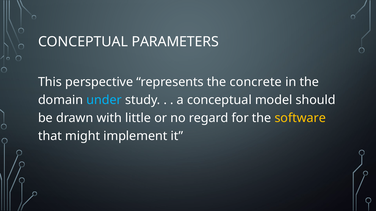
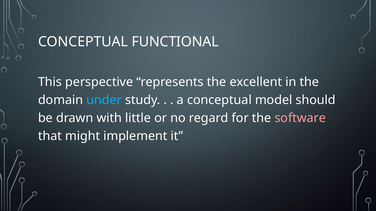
PARAMETERS: PARAMETERS -> FUNCTIONAL
concrete: concrete -> excellent
software colour: yellow -> pink
